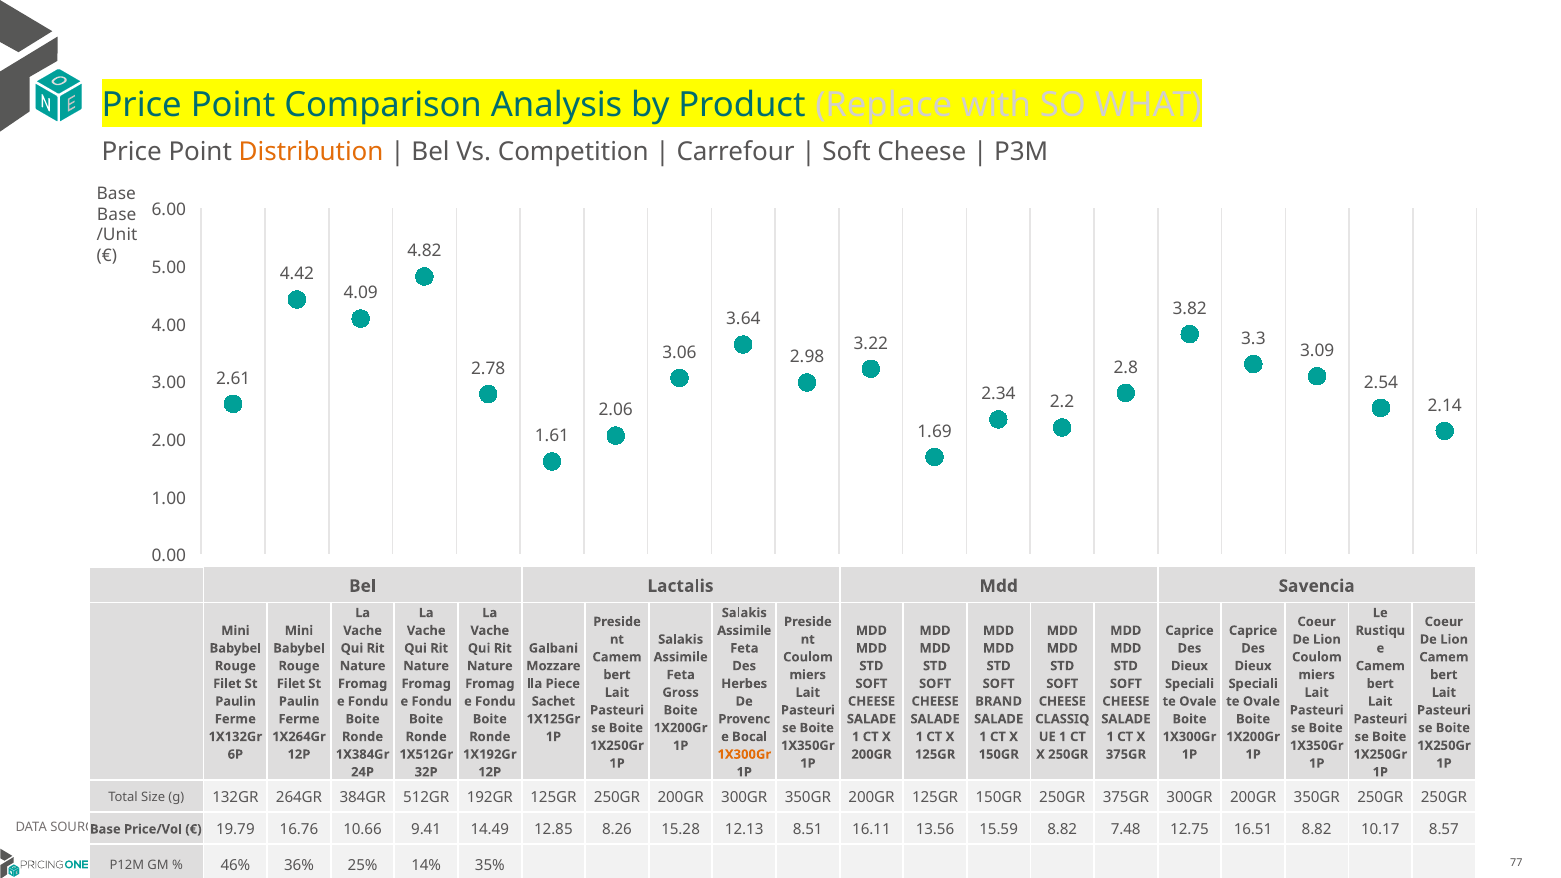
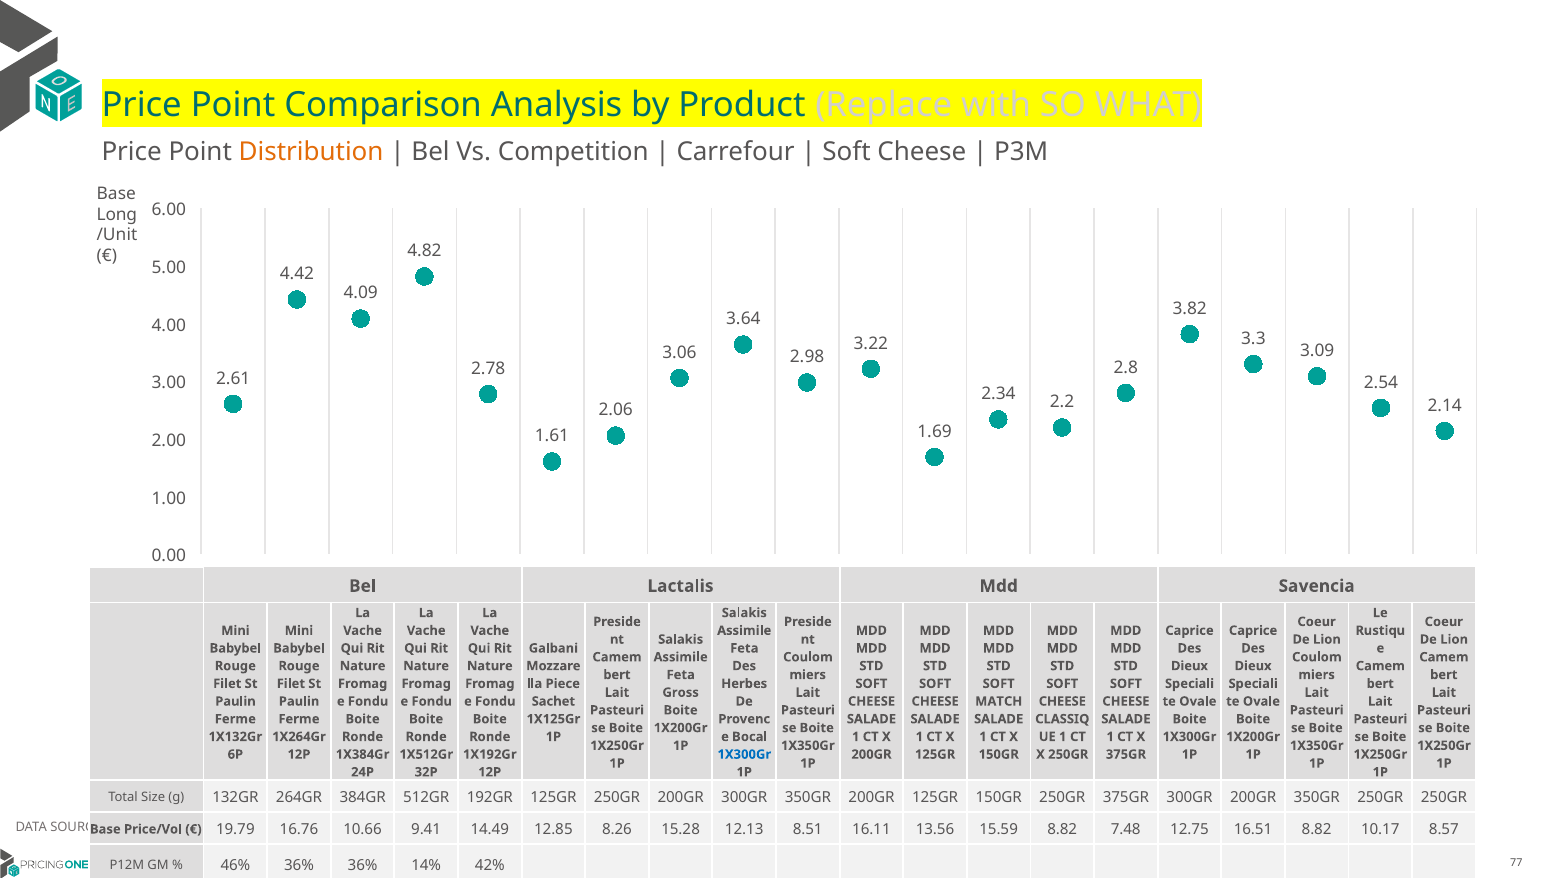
Base at (117, 214): Base -> Long
BRAND: BRAND -> MATCH
1X300Gr at (744, 755) colour: orange -> blue
36% 25%: 25% -> 36%
35%: 35% -> 42%
